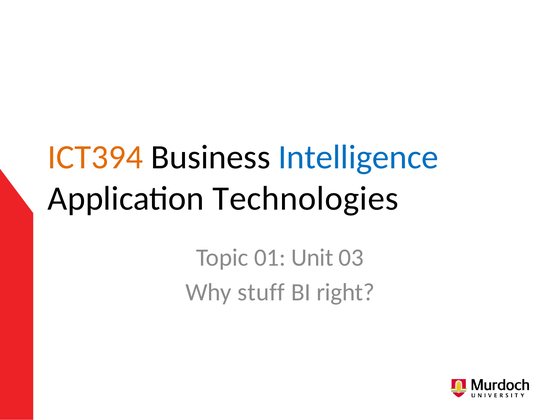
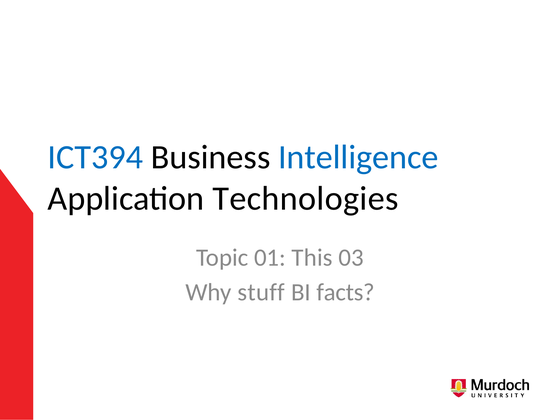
ICT394 colour: orange -> blue
Unit: Unit -> This
right: right -> facts
